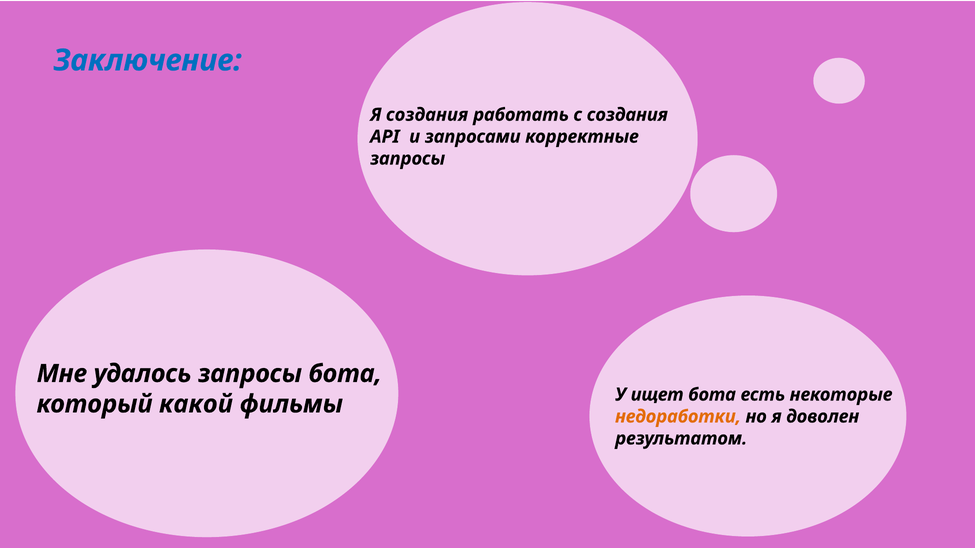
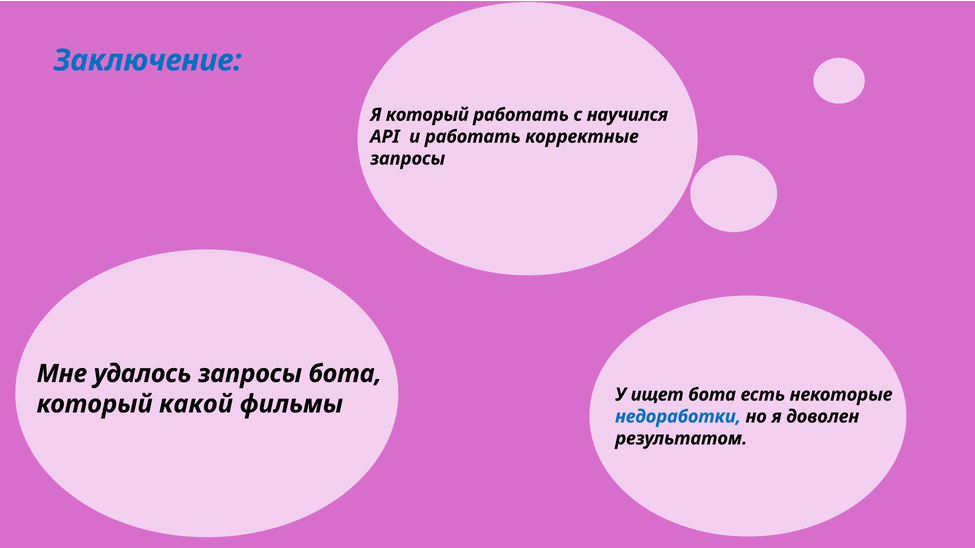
Я создания: создания -> который
с создания: создания -> научился
и запросами: запросами -> работать
недоработки colour: orange -> blue
